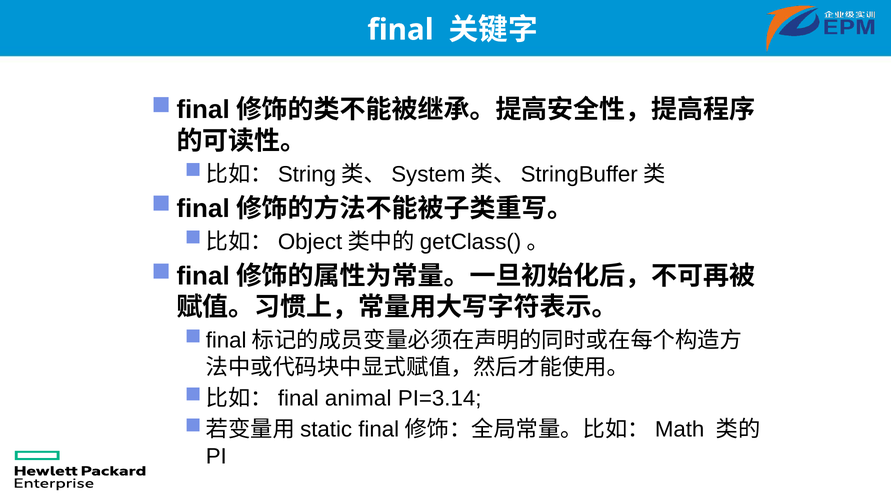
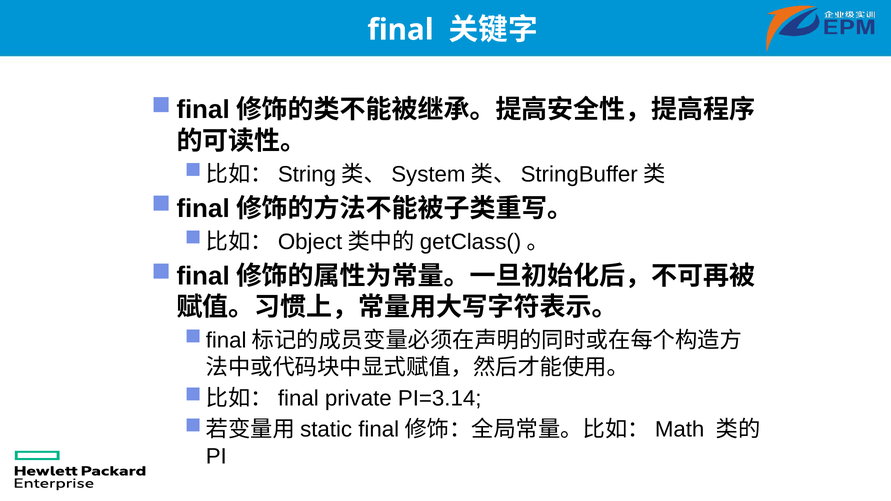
animal: animal -> private
